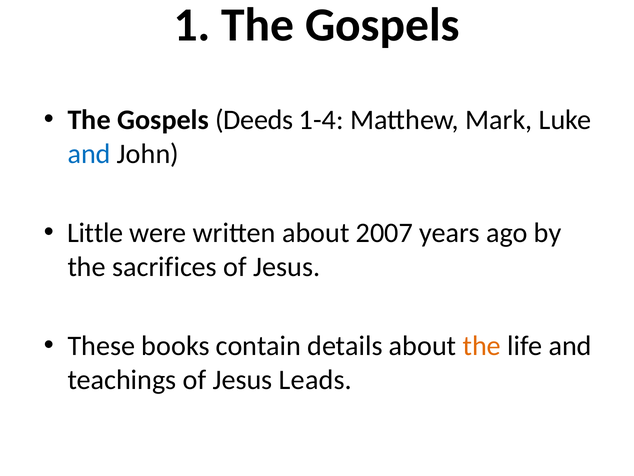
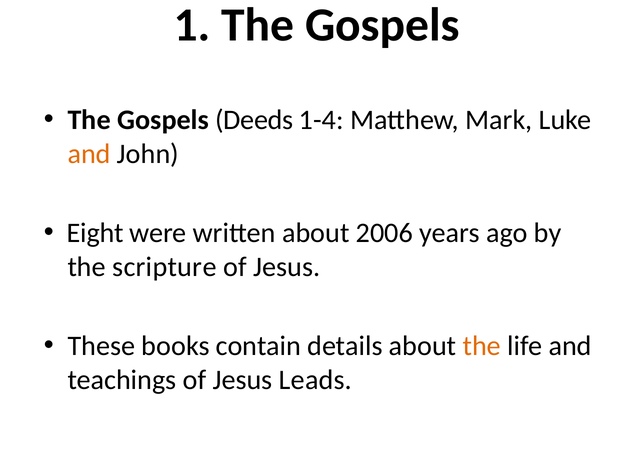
and at (89, 154) colour: blue -> orange
Little: Little -> Eight
2007: 2007 -> 2006
sacrifices: sacrifices -> scripture
